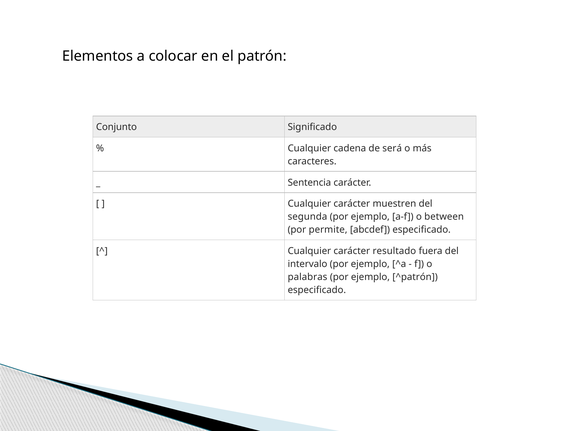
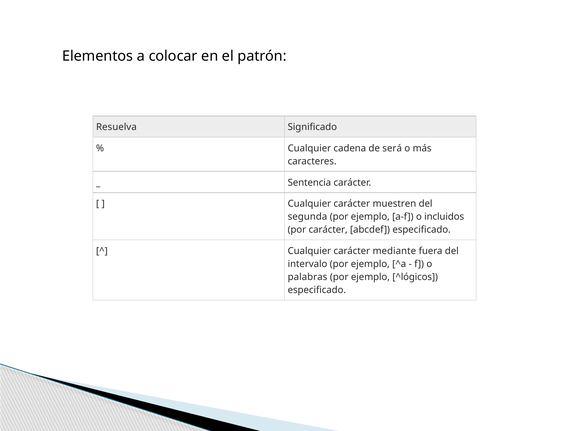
Conjunto: Conjunto -> Resuelva
between: between -> incluidos
por permite: permite -> carácter
resultado: resultado -> mediante
^patrón: ^patrón -> ^lógicos
